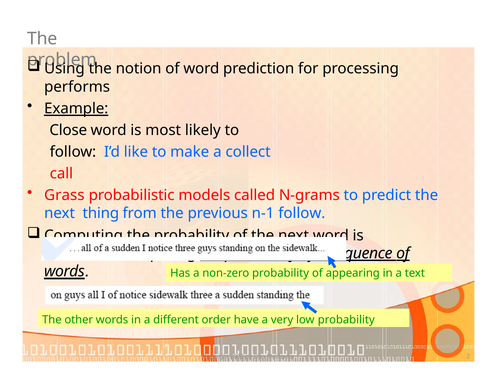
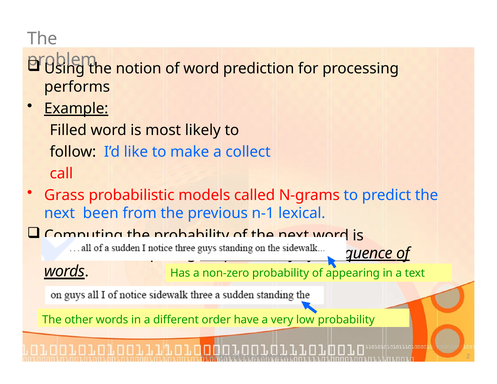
Close: Close -> Filled
thing: thing -> been
n-1 follow: follow -> lexical
